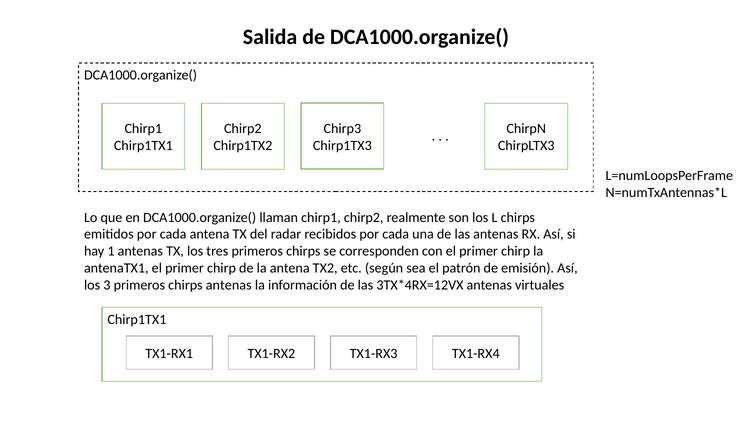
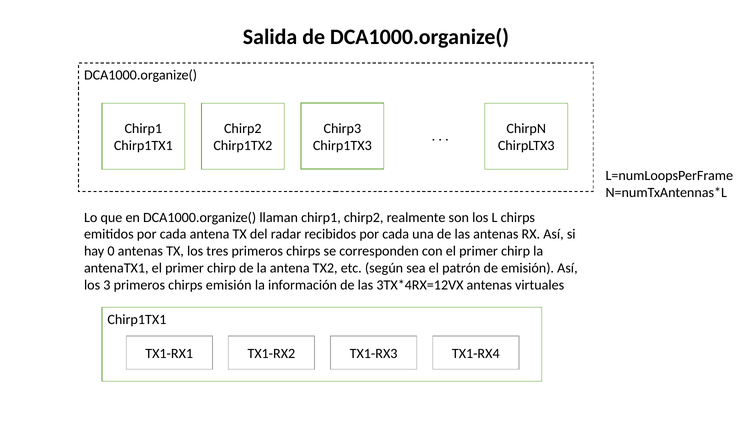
1: 1 -> 0
chirps antenas: antenas -> emisión
